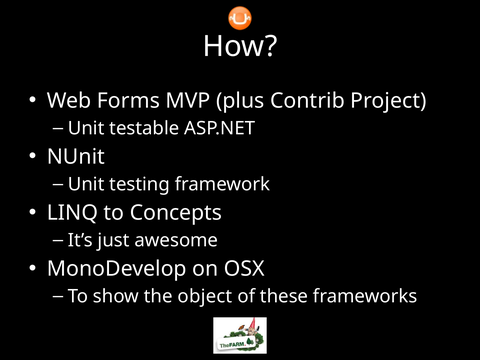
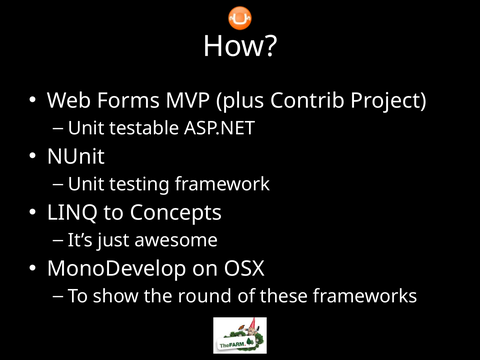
object: object -> round
